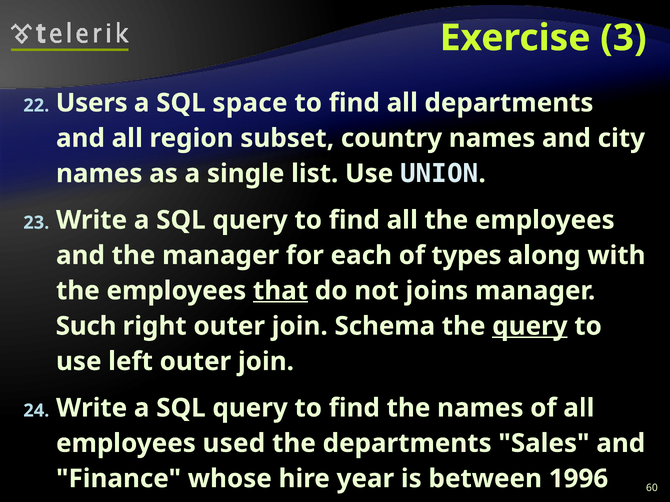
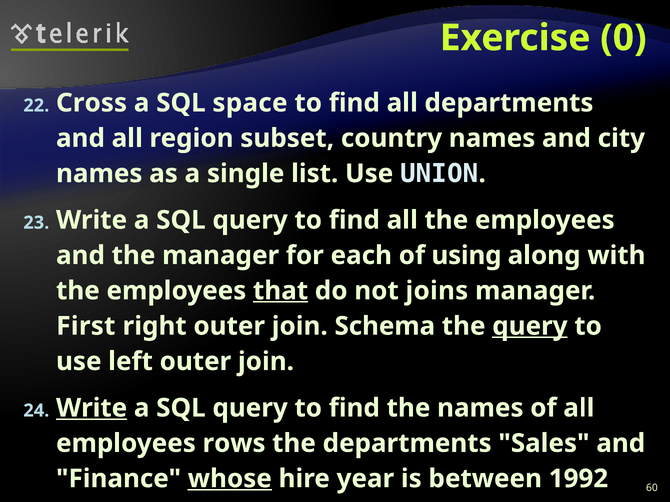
3: 3 -> 0
Users: Users -> Cross
types: types -> using
Such: Such -> First
Write at (92, 408) underline: none -> present
used: used -> rows
whose underline: none -> present
1996: 1996 -> 1992
